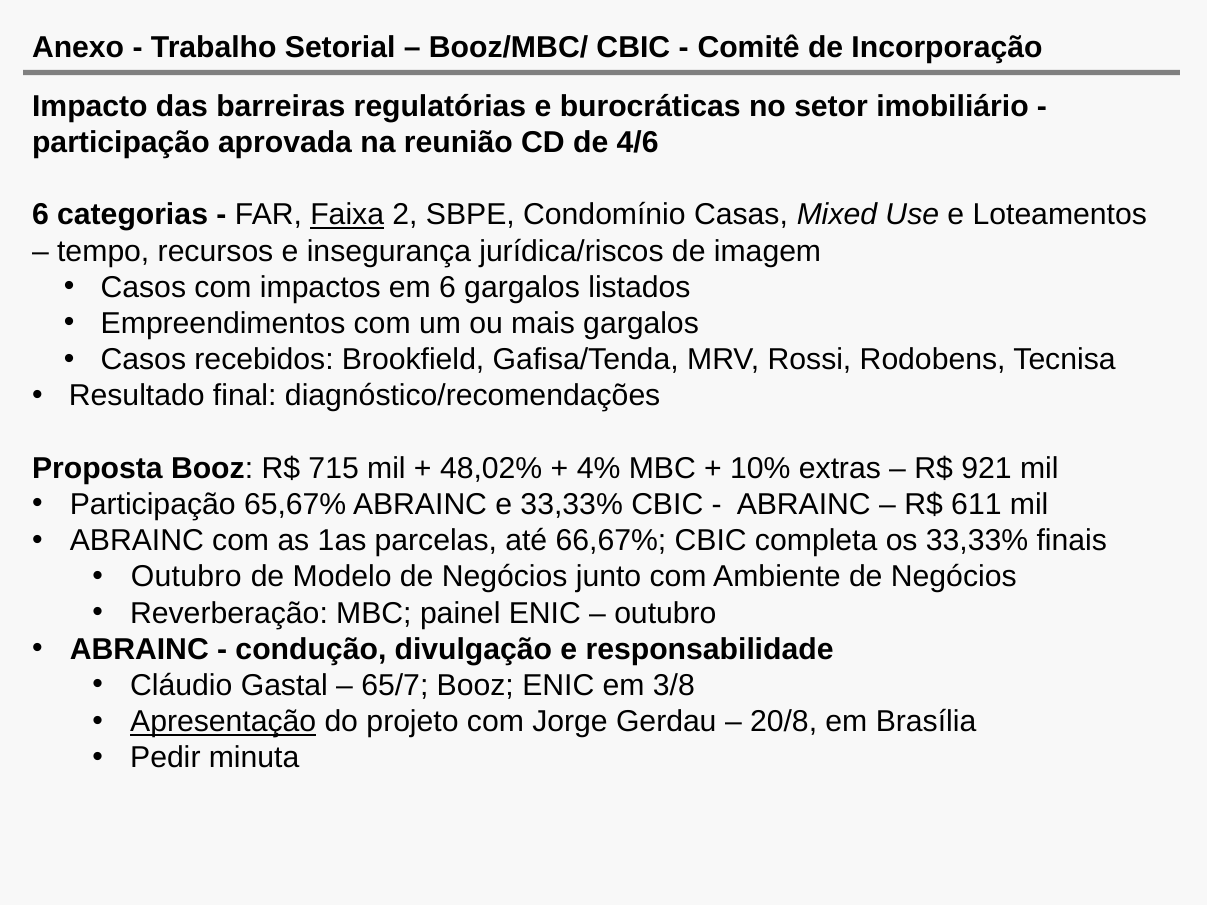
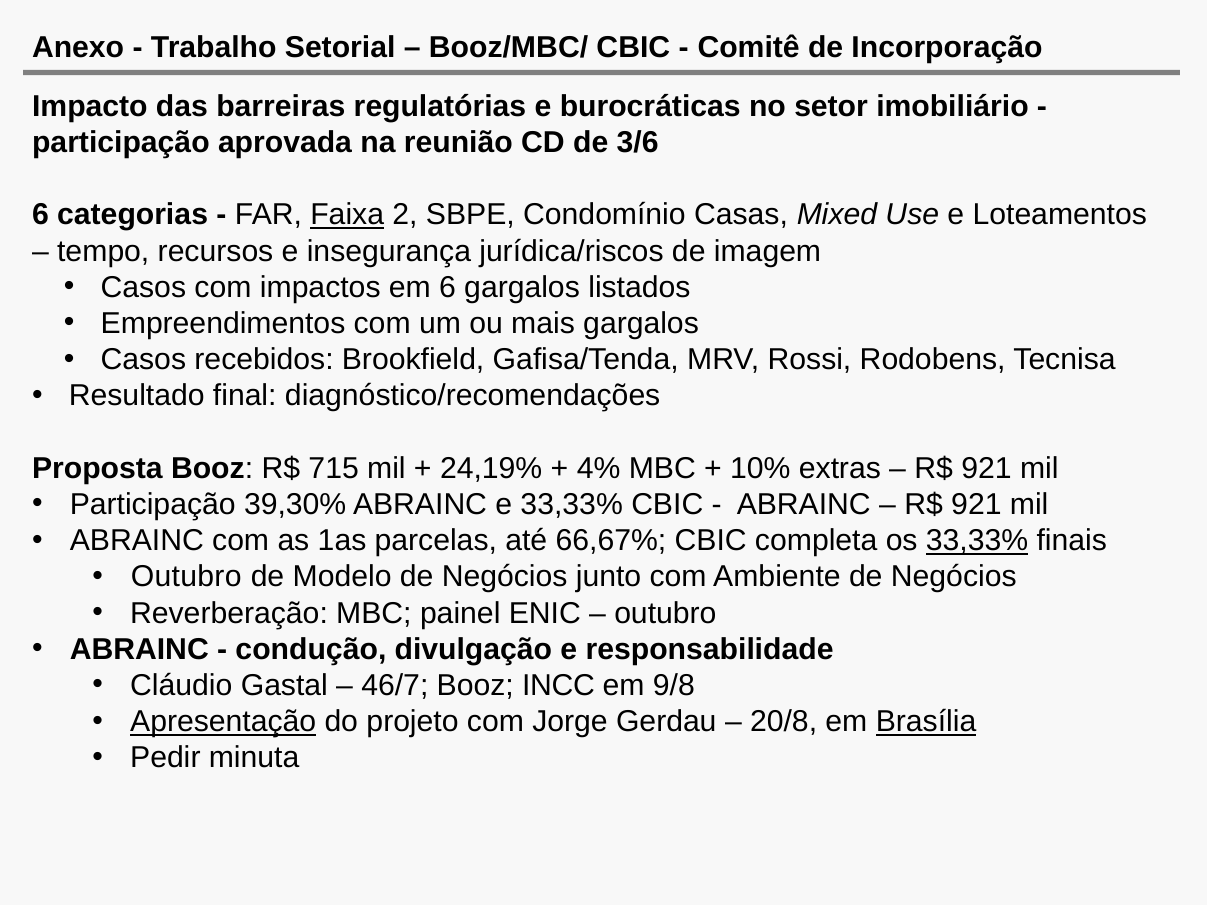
4/6: 4/6 -> 3/6
48,02%: 48,02% -> 24,19%
65,67%: 65,67% -> 39,30%
611 at (976, 505): 611 -> 921
33,33% at (977, 541) underline: none -> present
65/7: 65/7 -> 46/7
Booz ENIC: ENIC -> INCC
3/8: 3/8 -> 9/8
Brasília underline: none -> present
